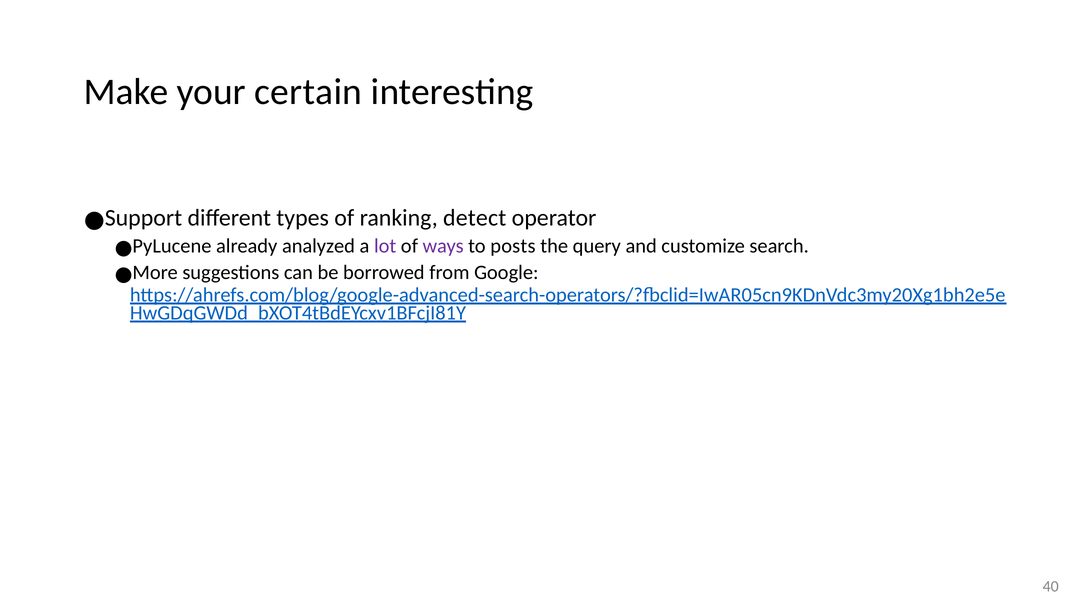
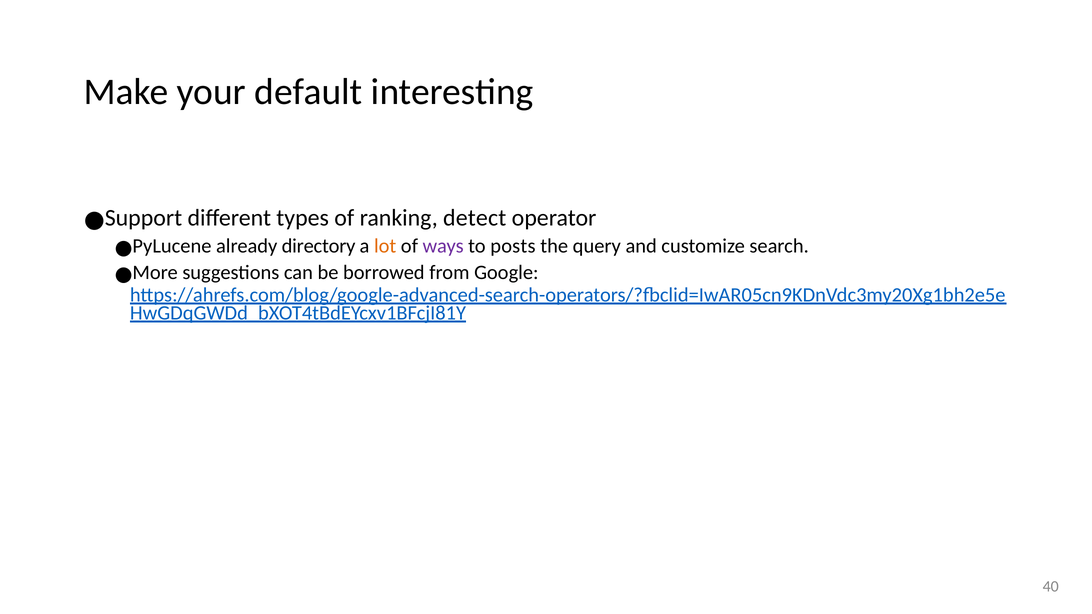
certain: certain -> default
analyzed: analyzed -> directory
lot colour: purple -> orange
